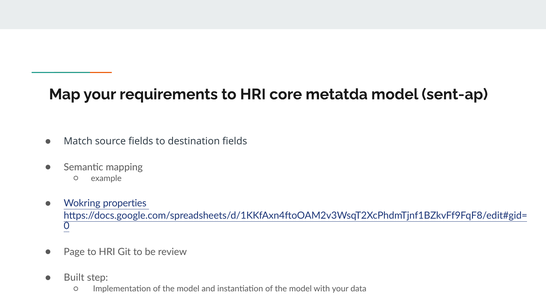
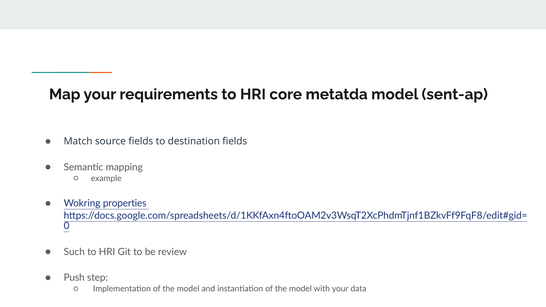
Page: Page -> Such
Built: Built -> Push
